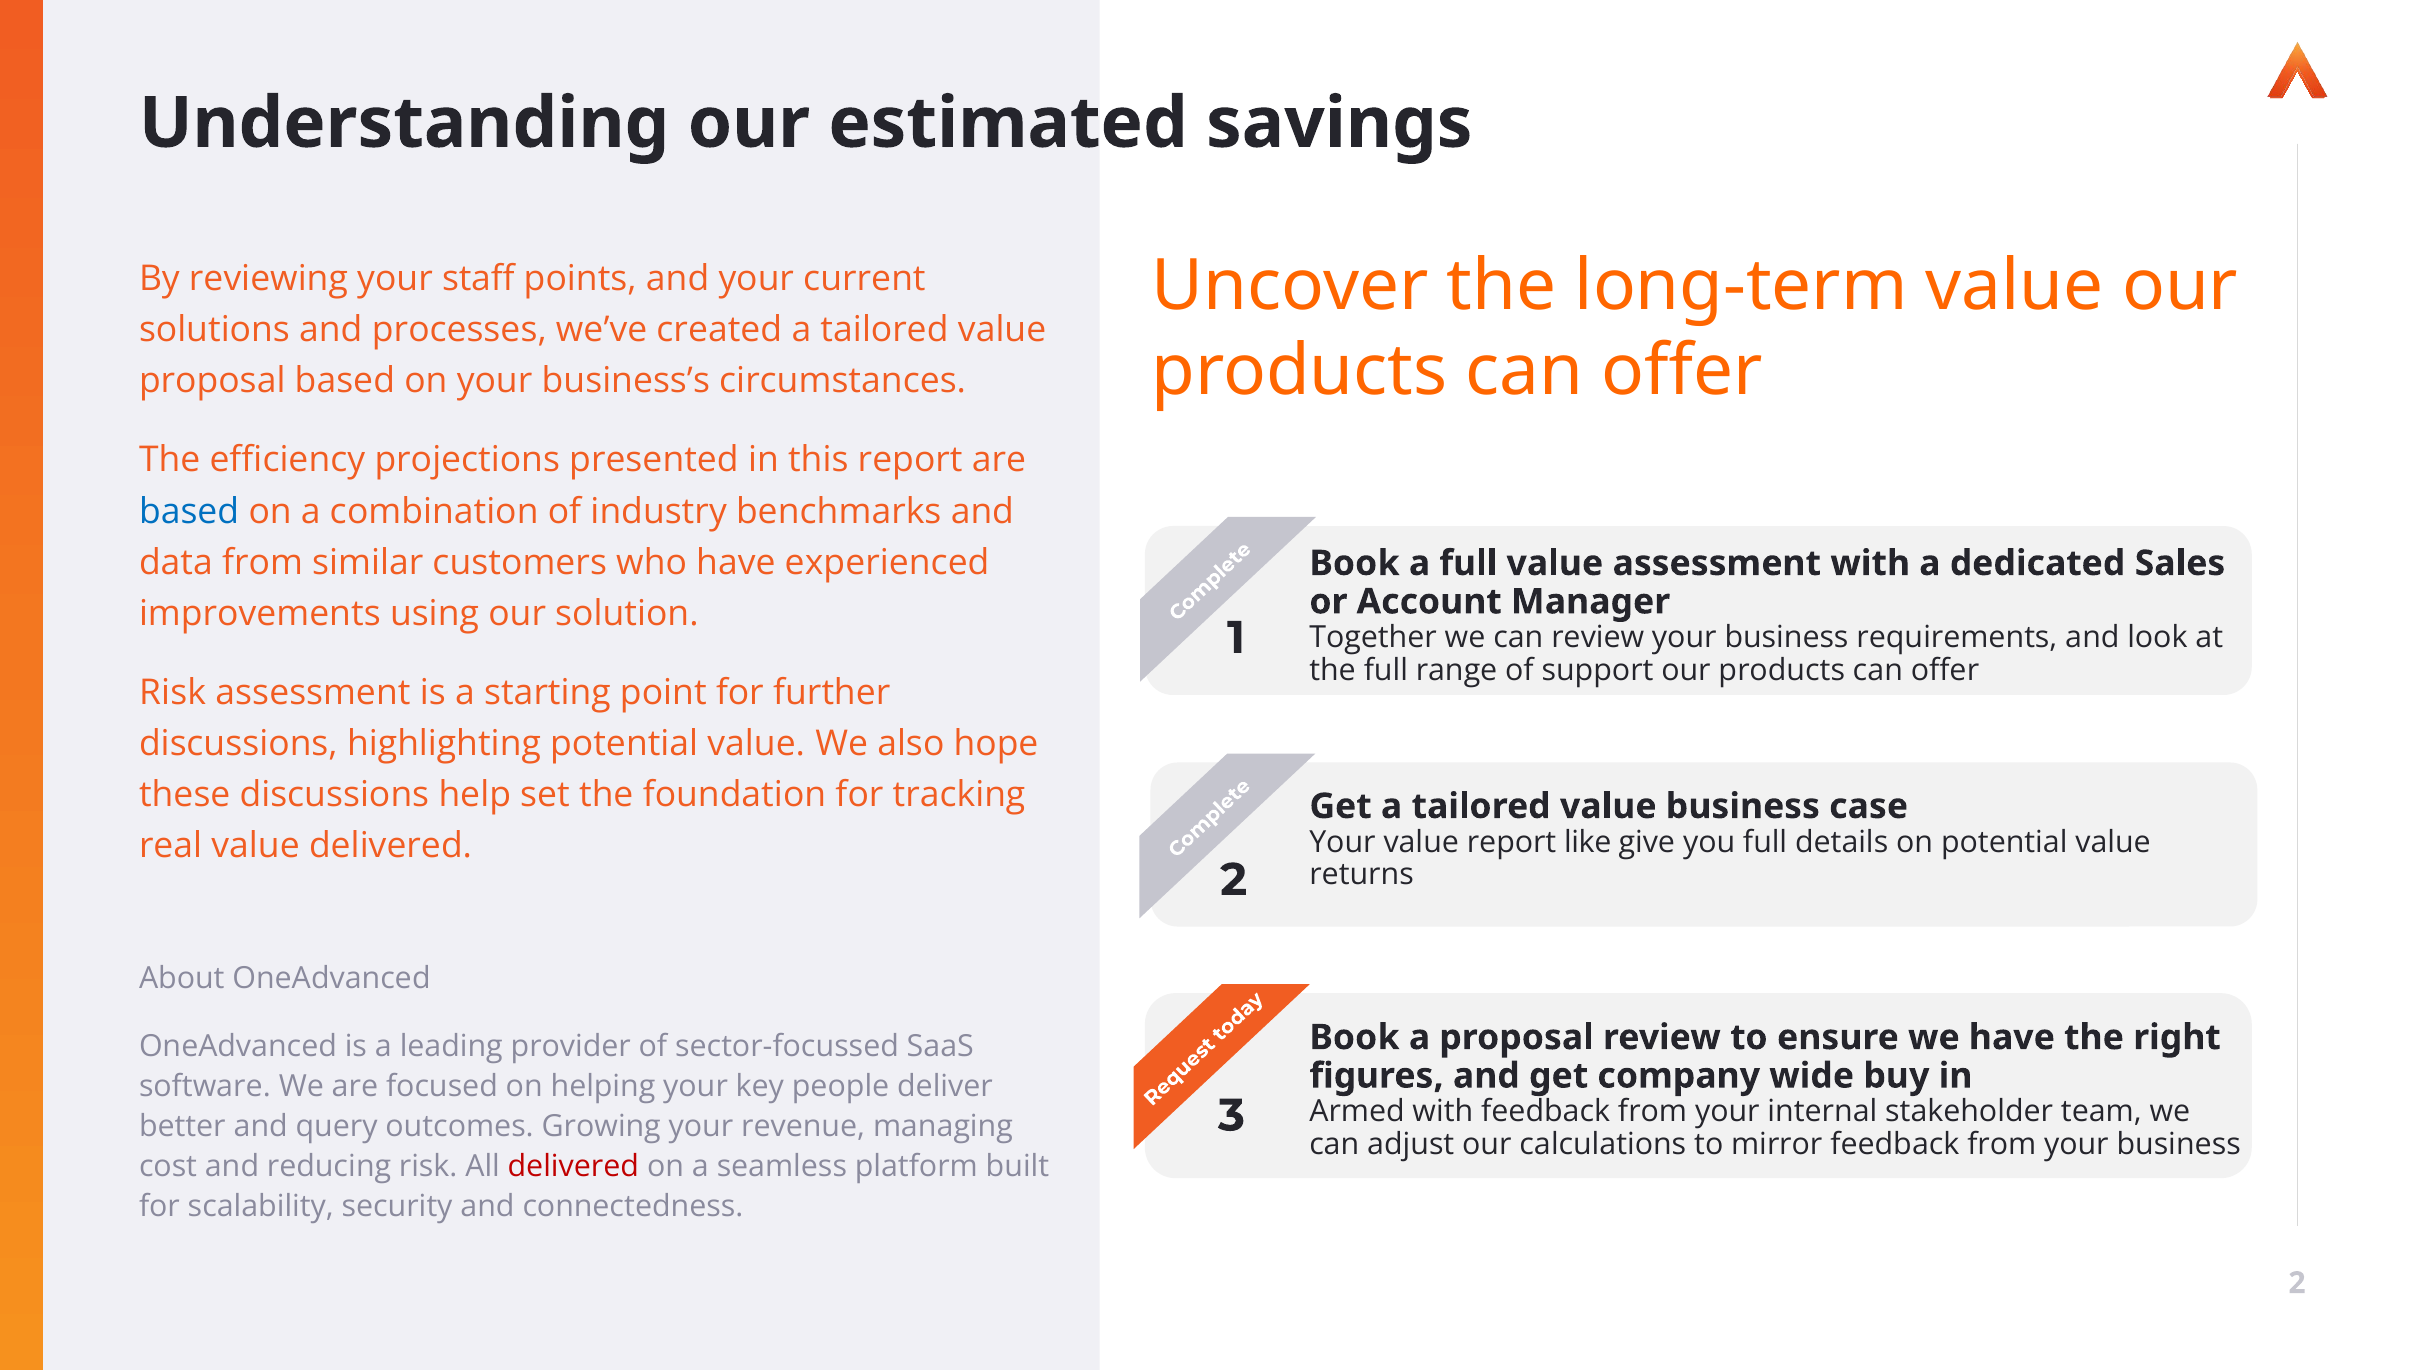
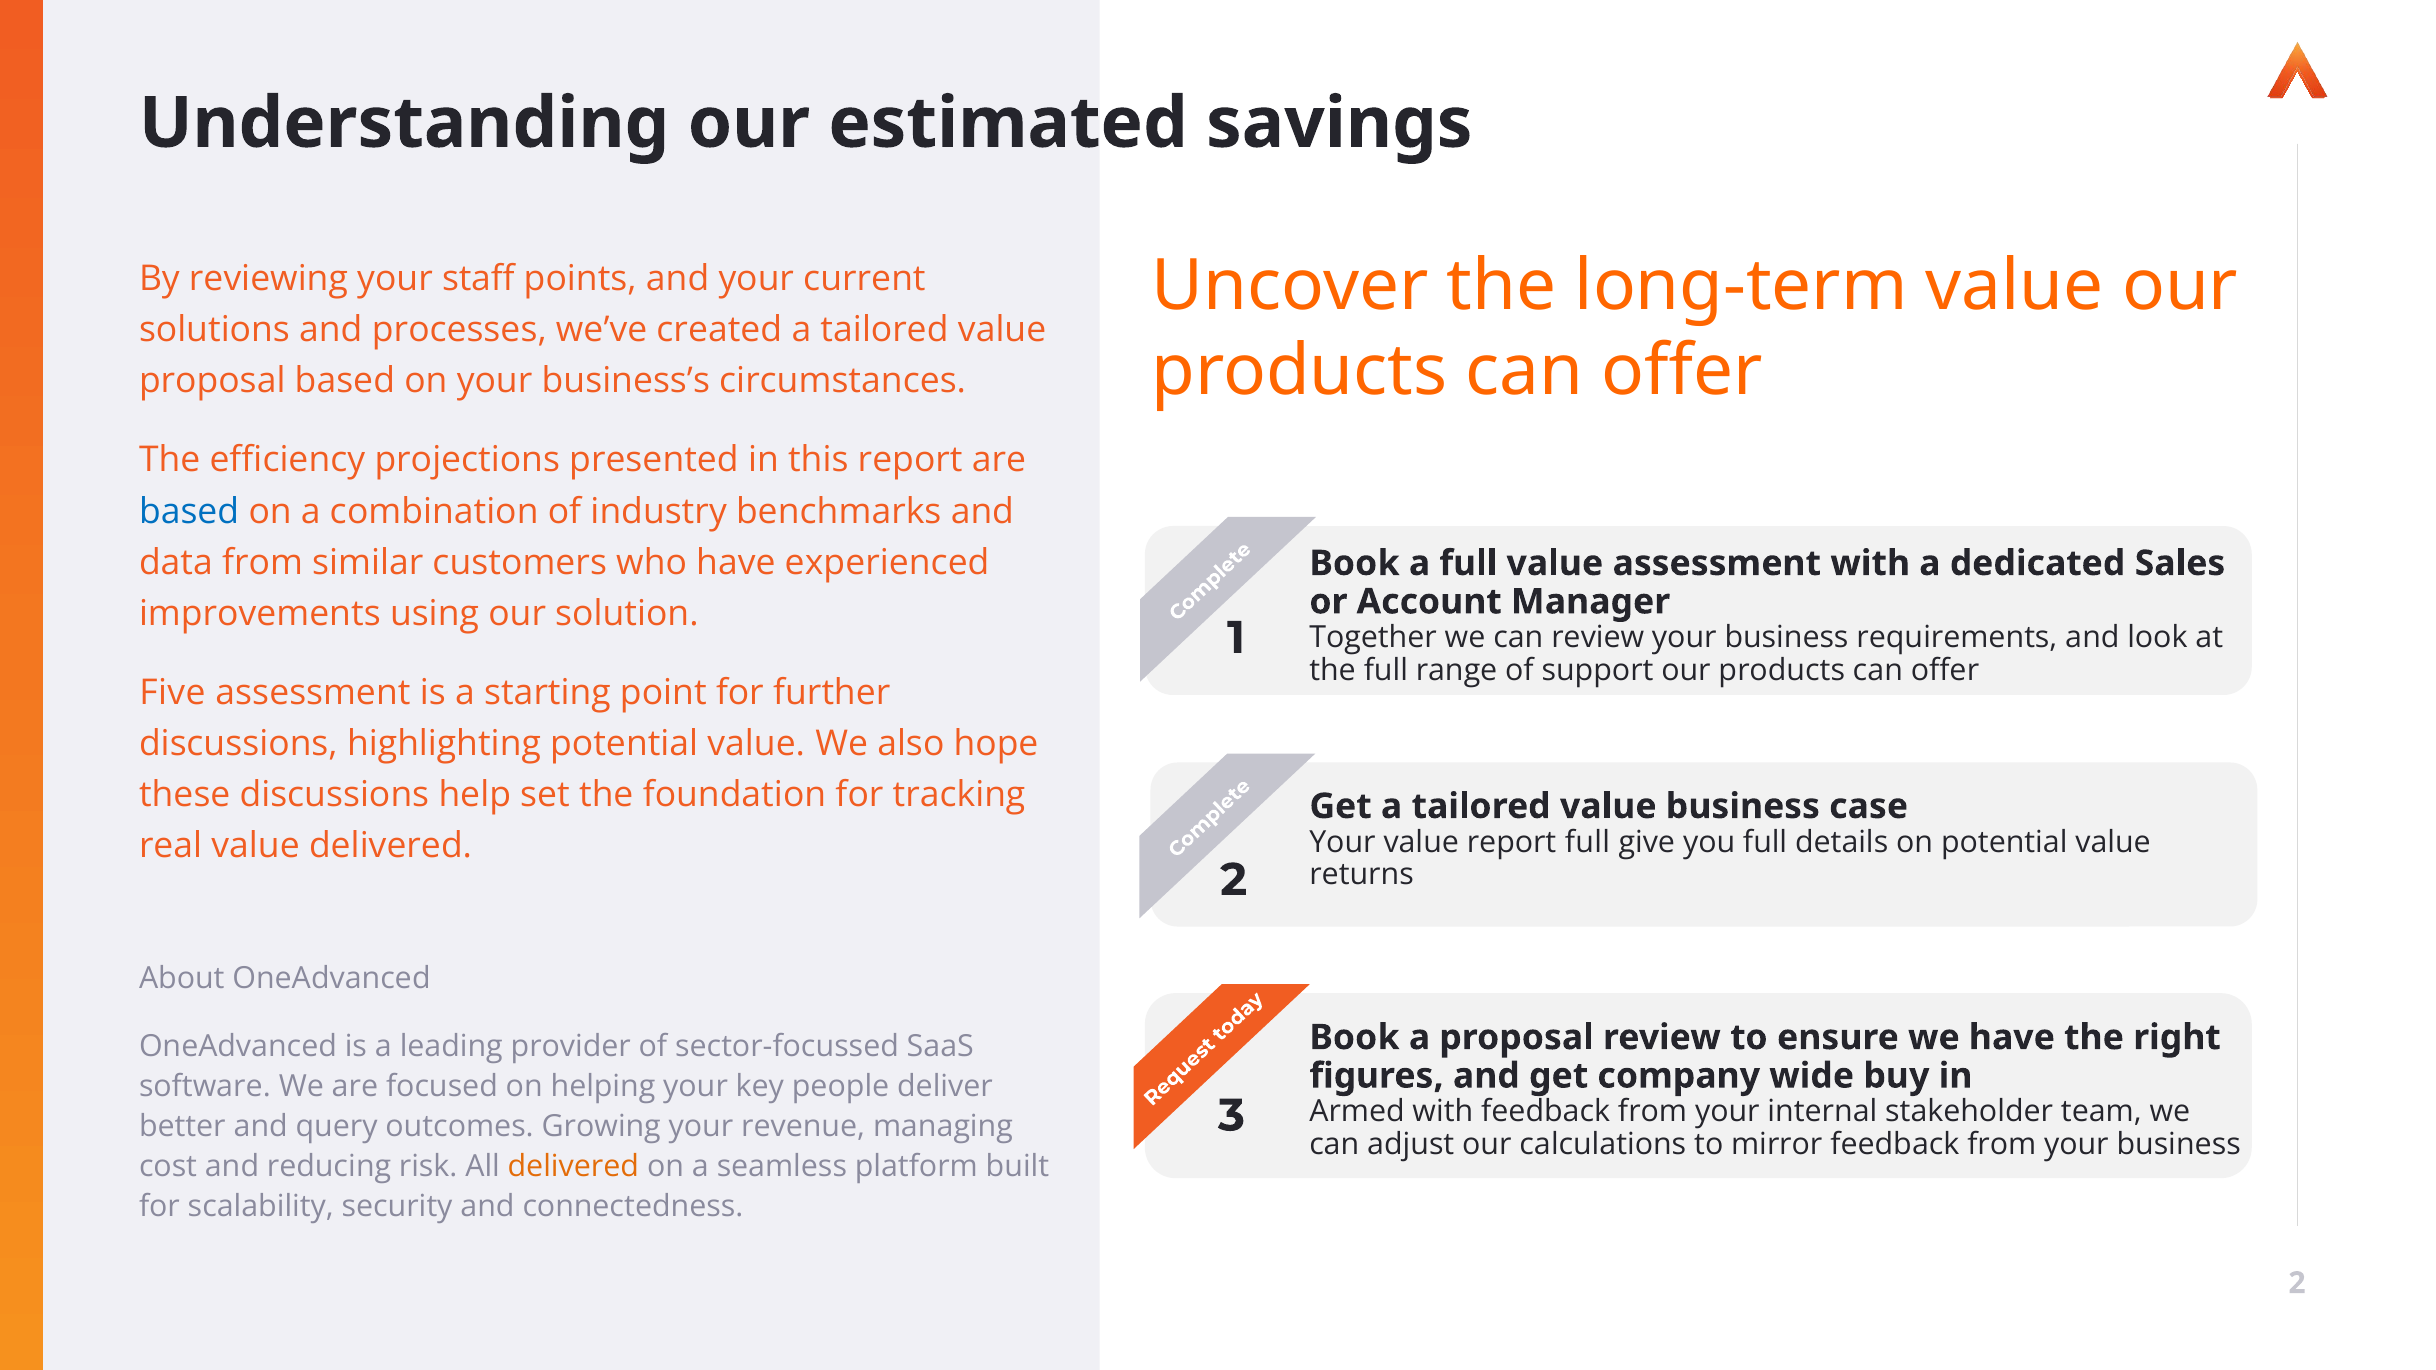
Risk at (173, 693): Risk -> Five
report like: like -> full
delivered at (573, 1167) colour: red -> orange
